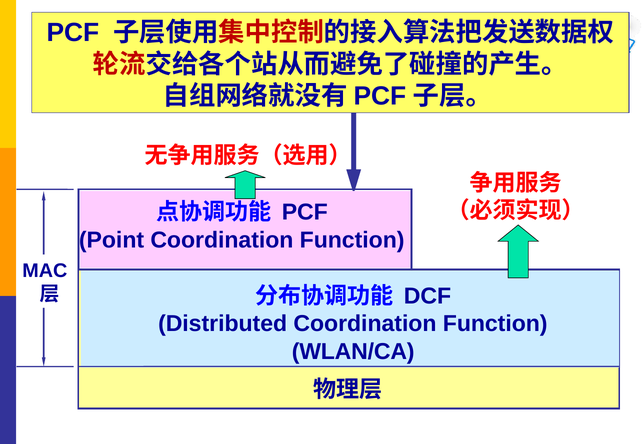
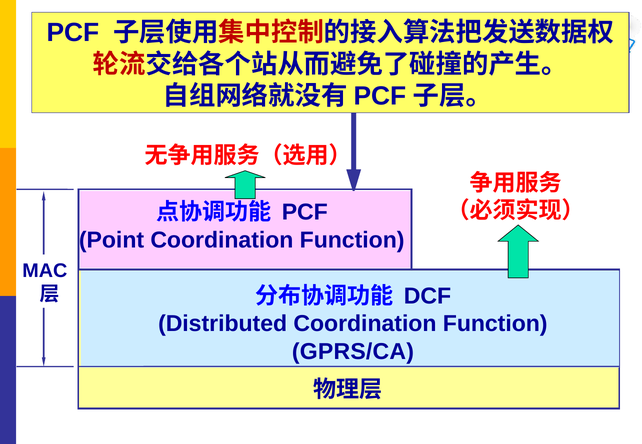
WLAN/CA: WLAN/CA -> GPRS/CA
